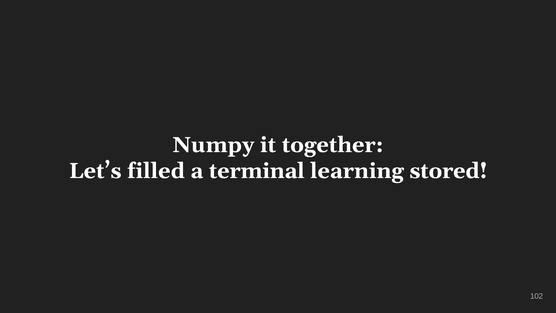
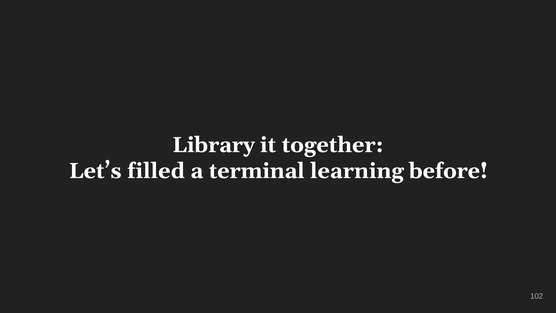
Numpy: Numpy -> Library
stored: stored -> before
